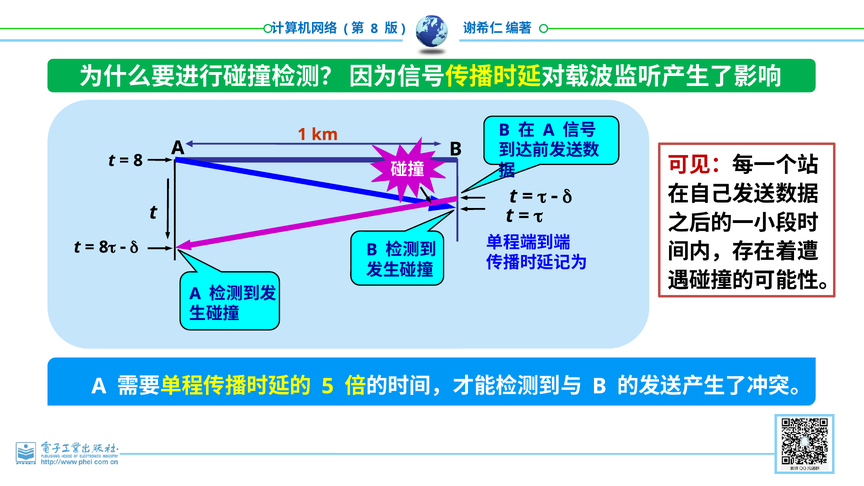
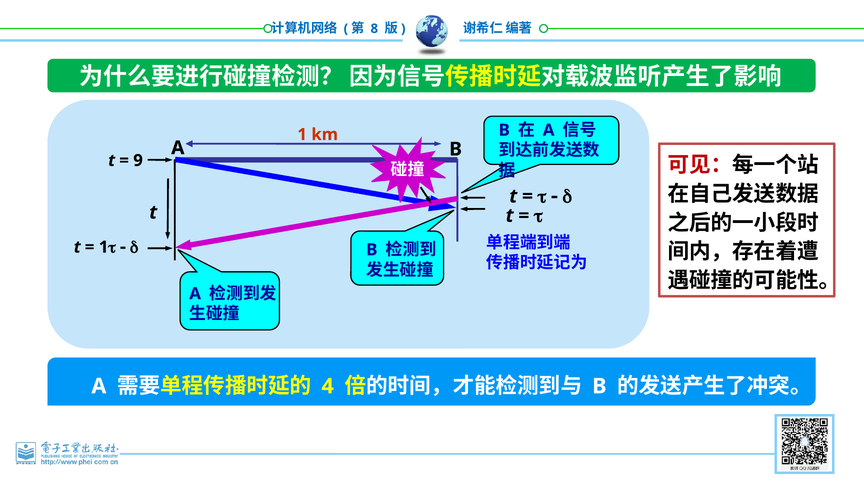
8 at (138, 160): 8 -> 9
8 at (104, 247): 8 -> 1
5: 5 -> 4
